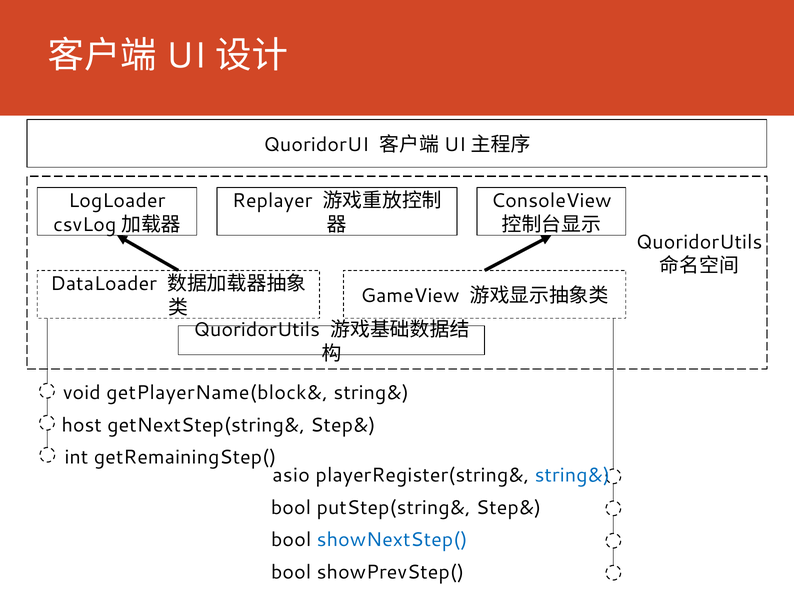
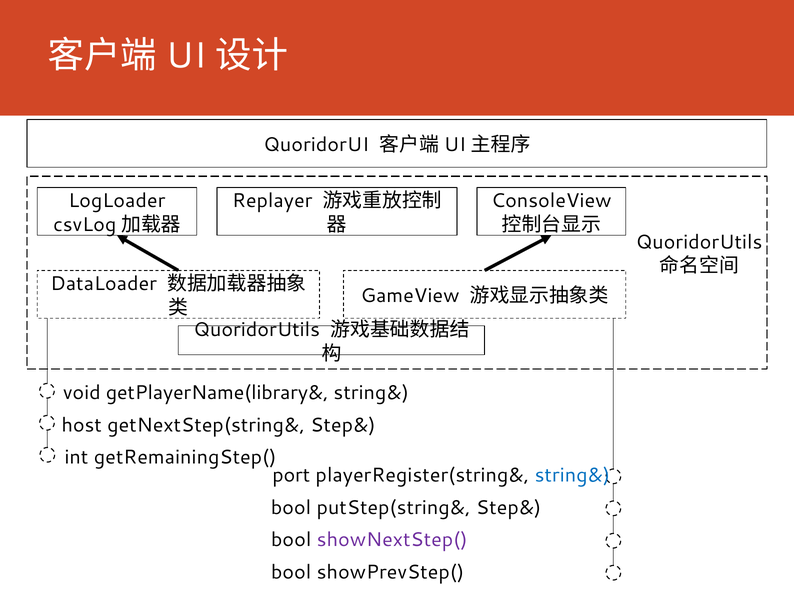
getPlayerName(block&: getPlayerName(block& -> getPlayerName(library&
asio: asio -> port
showNextStep( colour: blue -> purple
